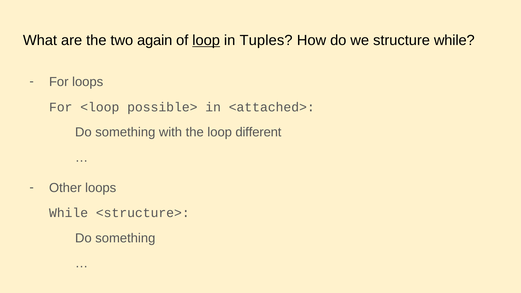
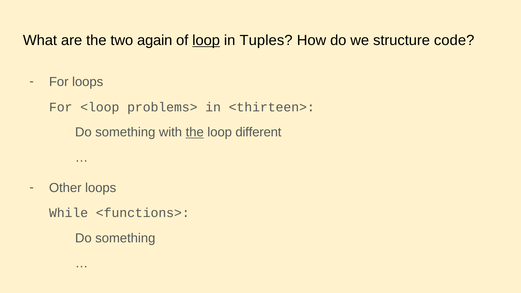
structure while: while -> code
possible>: possible> -> problems>
<attached>: <attached> -> <thirteen>
the at (195, 132) underline: none -> present
<structure>: <structure> -> <functions>
